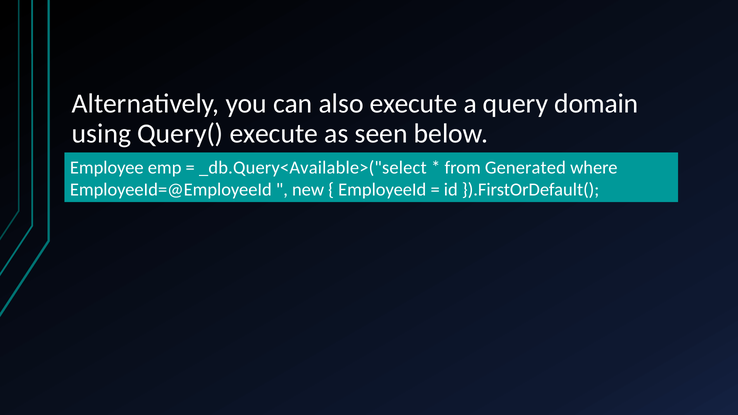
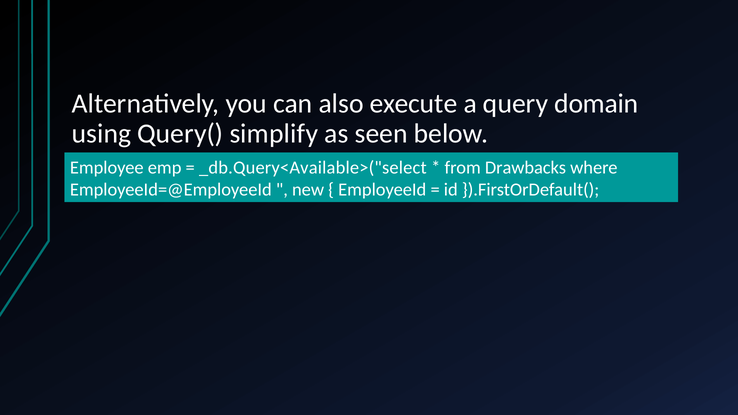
Query( execute: execute -> simplify
Generated: Generated -> Drawbacks
